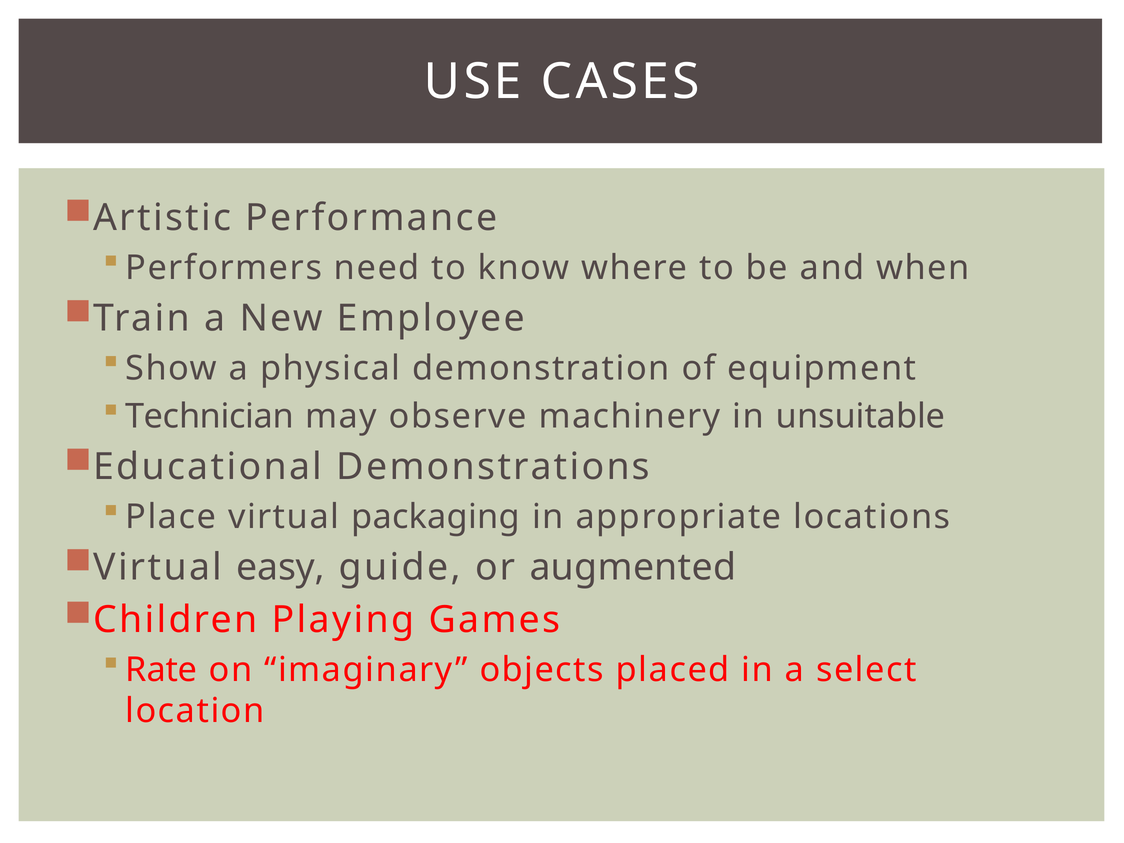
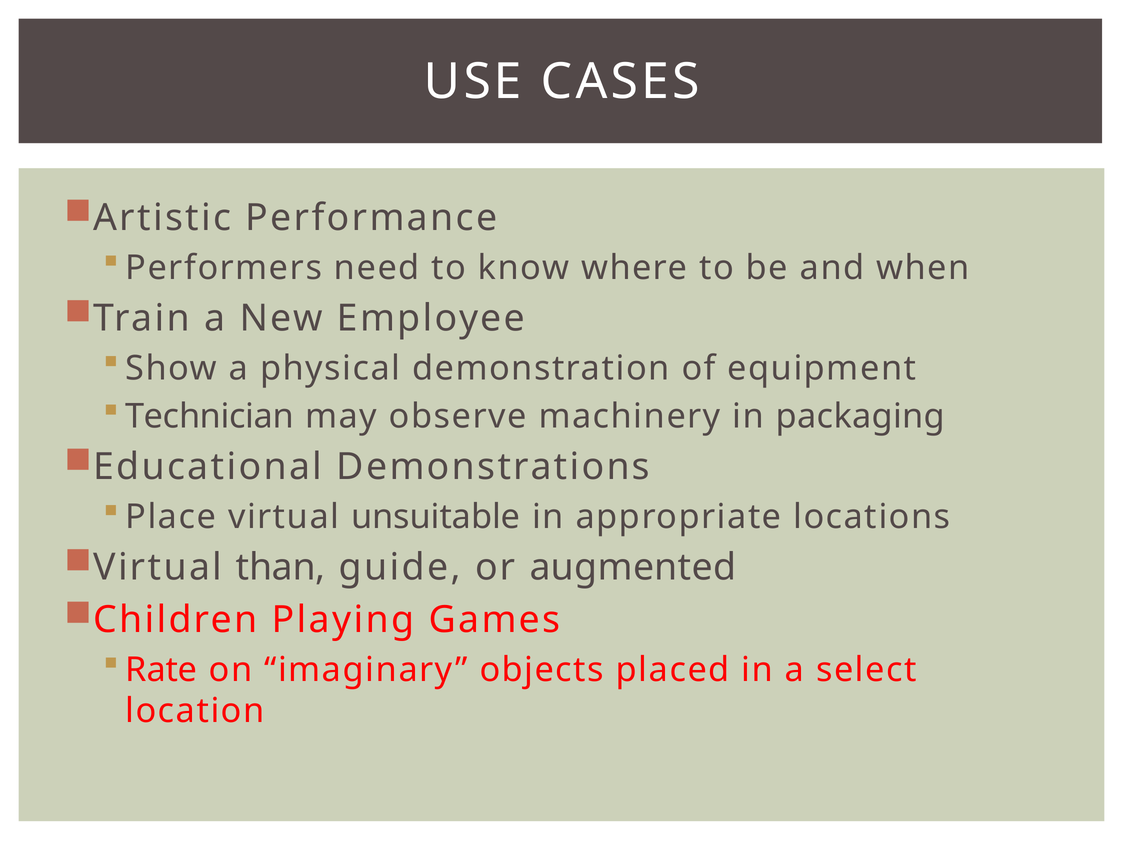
unsuitable: unsuitable -> packaging
packaging: packaging -> unsuitable
easy: easy -> than
